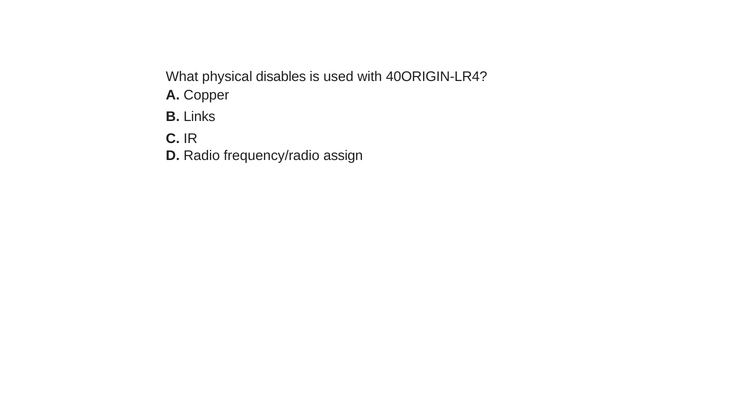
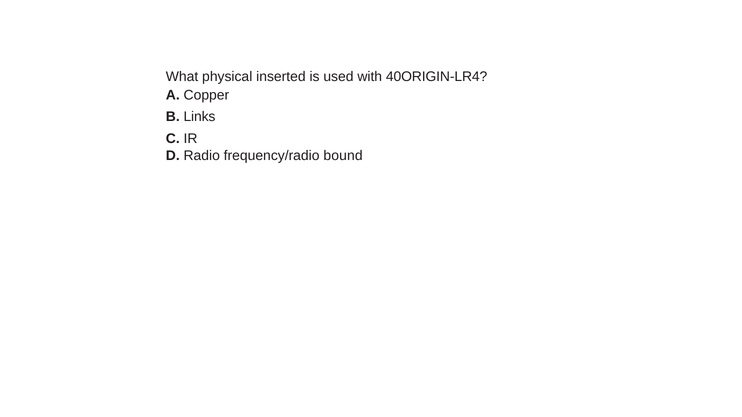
disables: disables -> inserted
assign: assign -> bound
